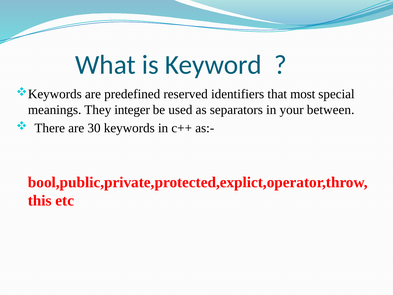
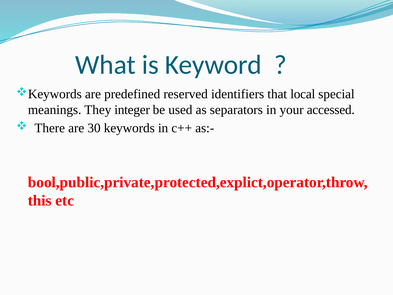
most: most -> local
between: between -> accessed
